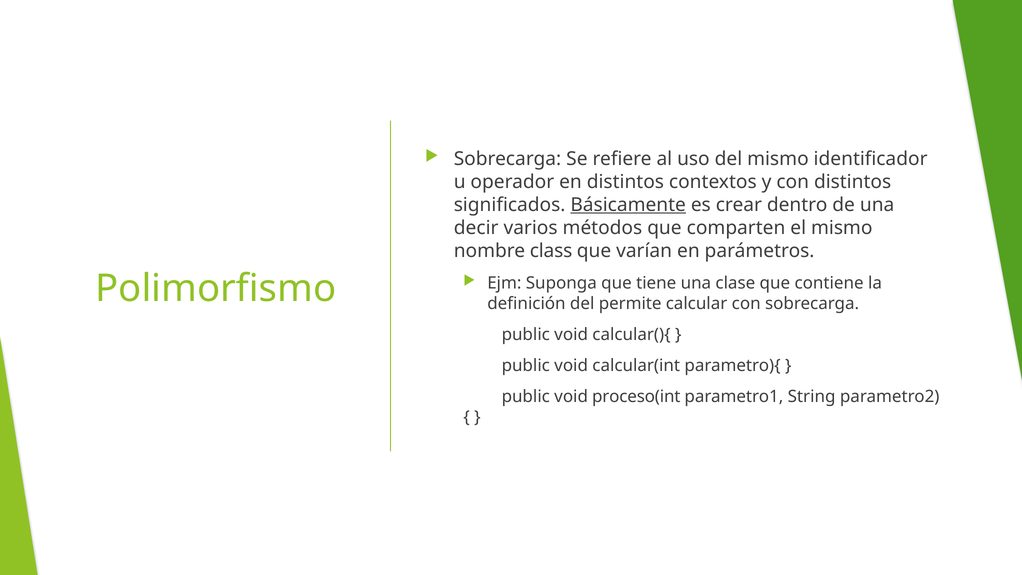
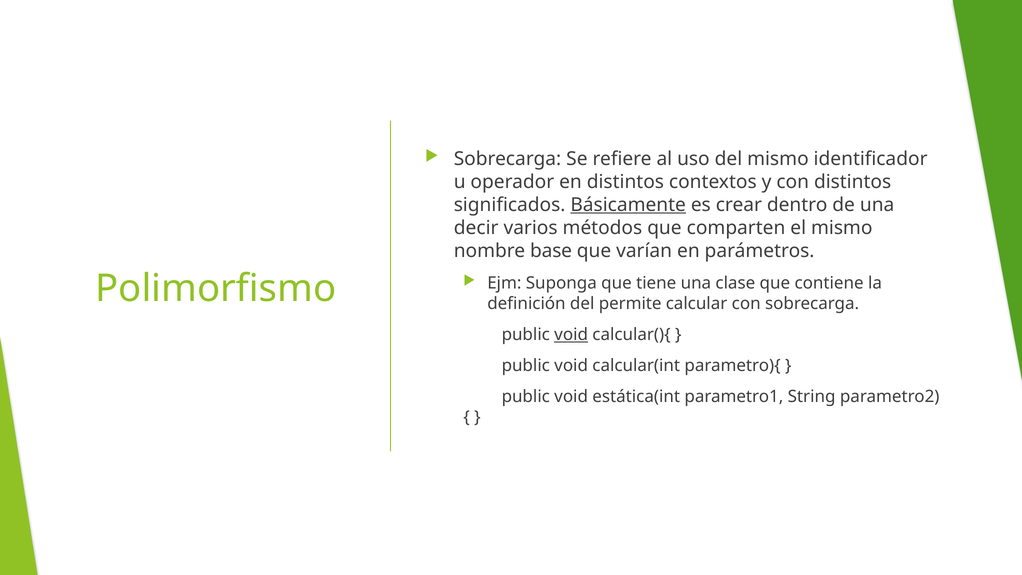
class: class -> base
void at (571, 334) underline: none -> present
proceso(int: proceso(int -> estática(int
